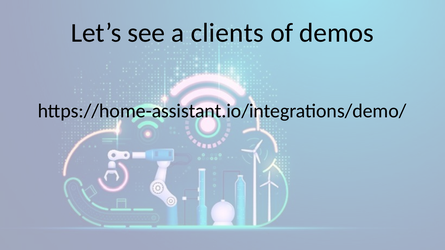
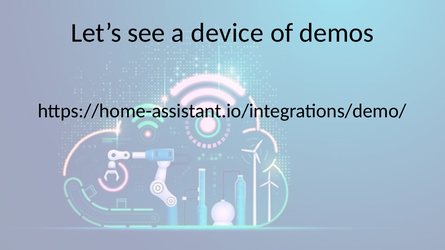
clients: clients -> device
